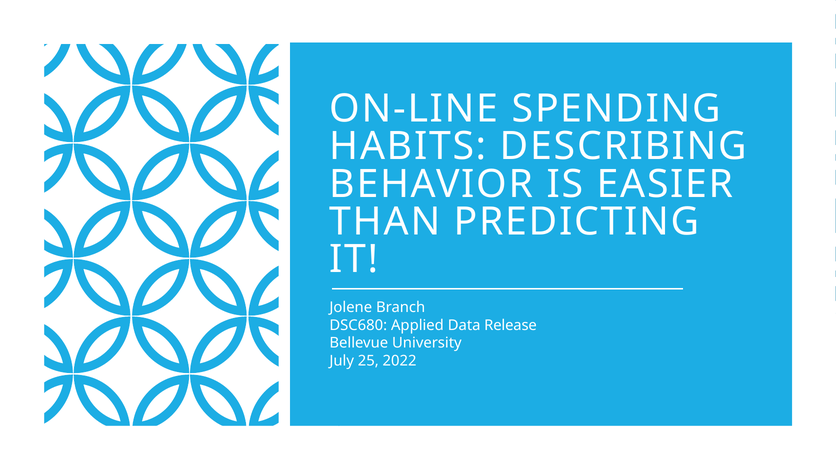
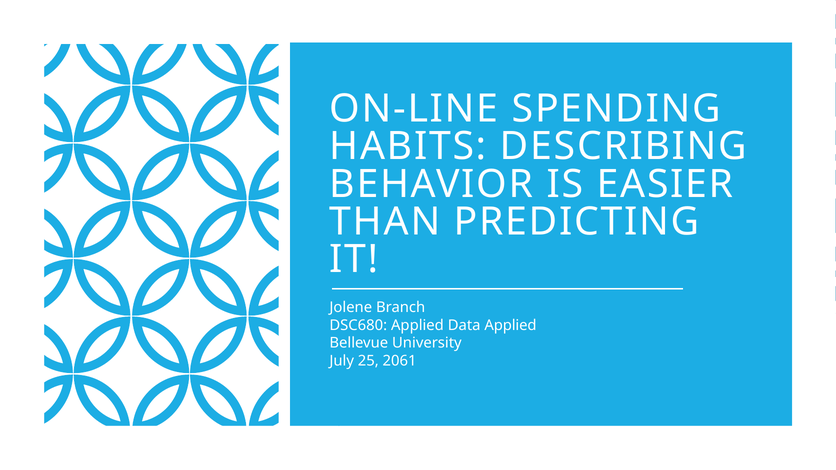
Data Release: Release -> Applied
2022: 2022 -> 2061
